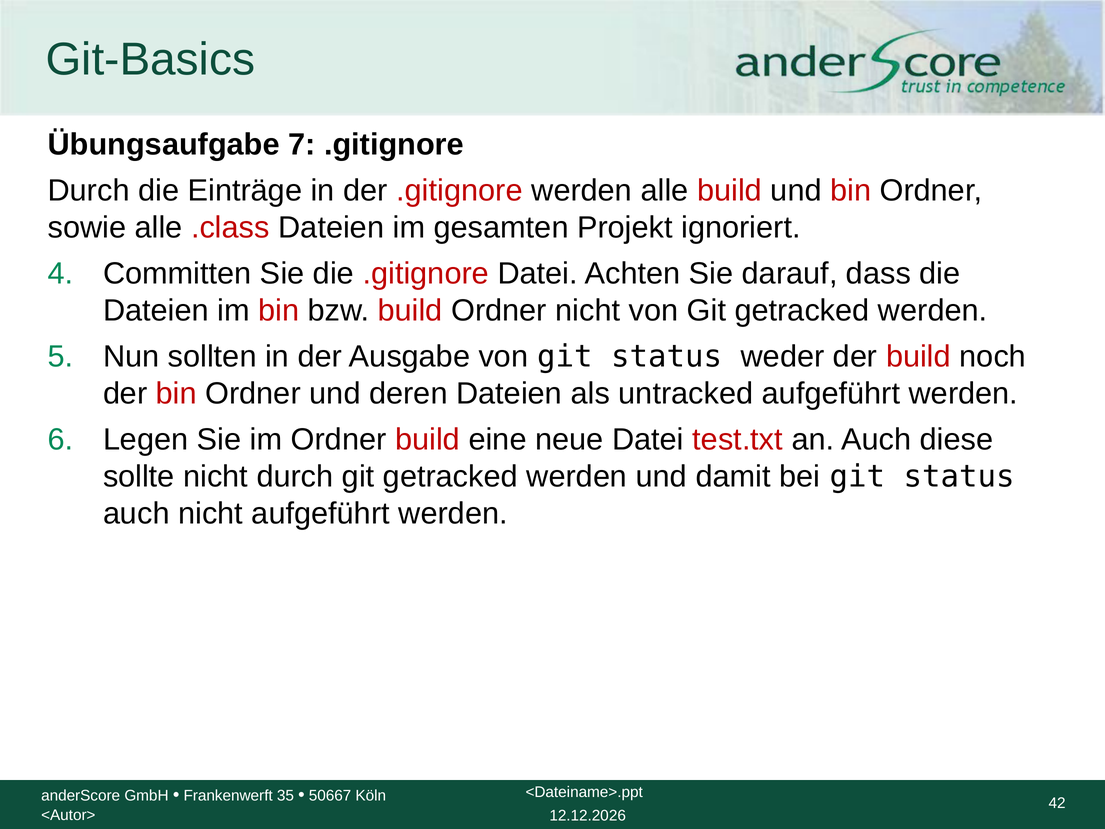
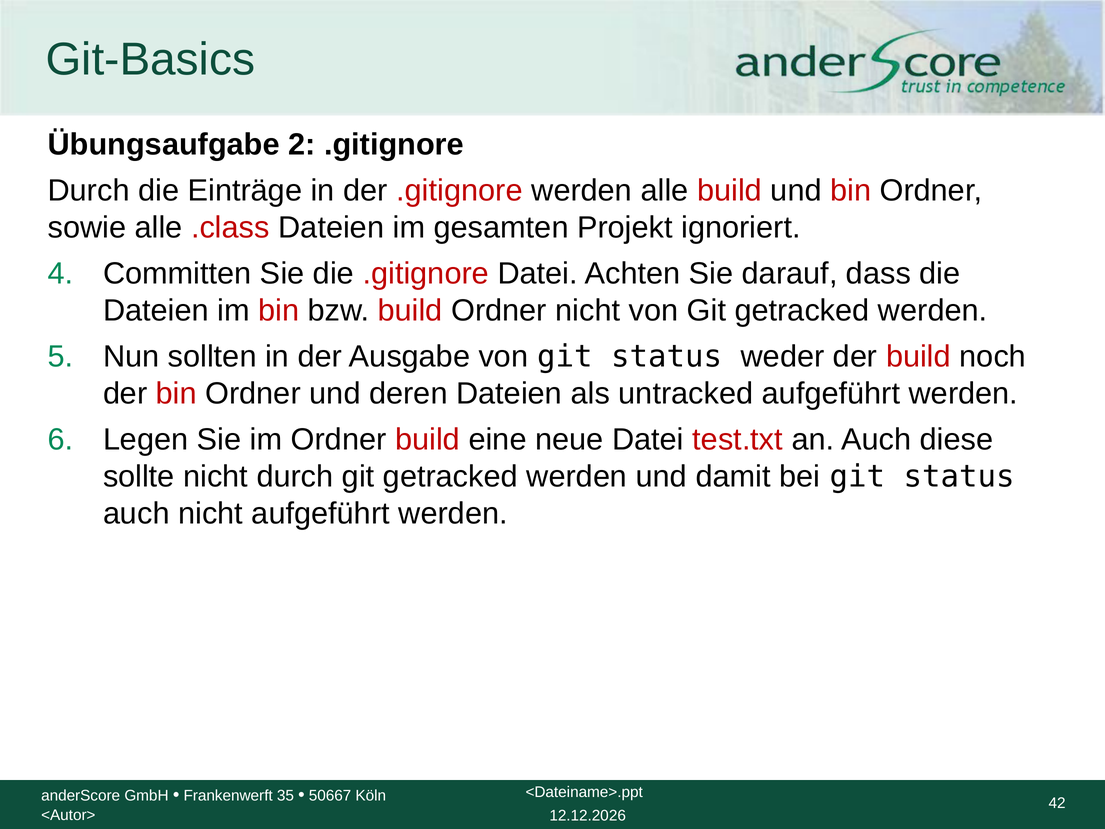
7: 7 -> 2
